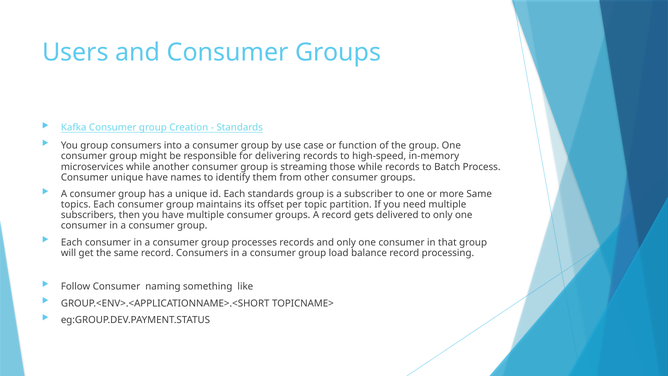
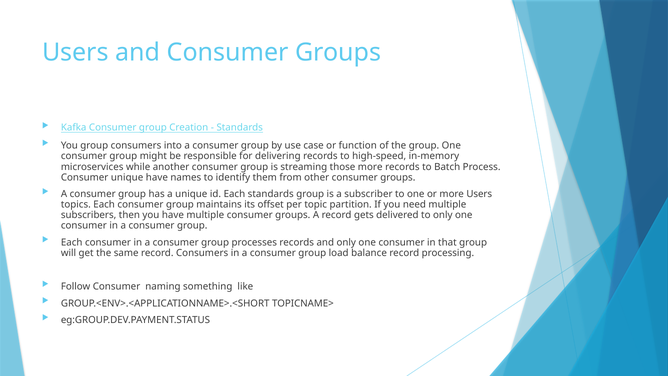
those while: while -> more
more Same: Same -> Users
